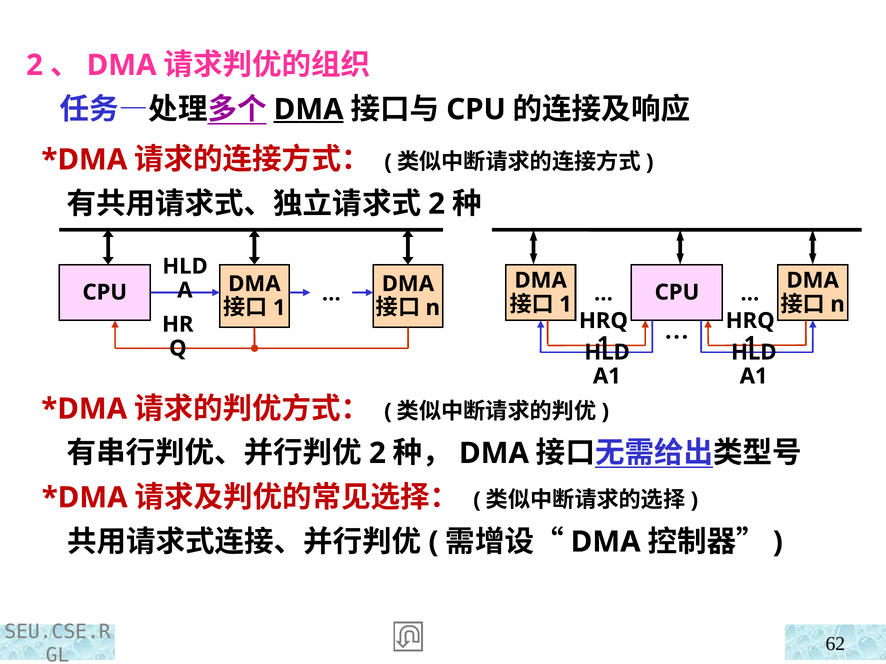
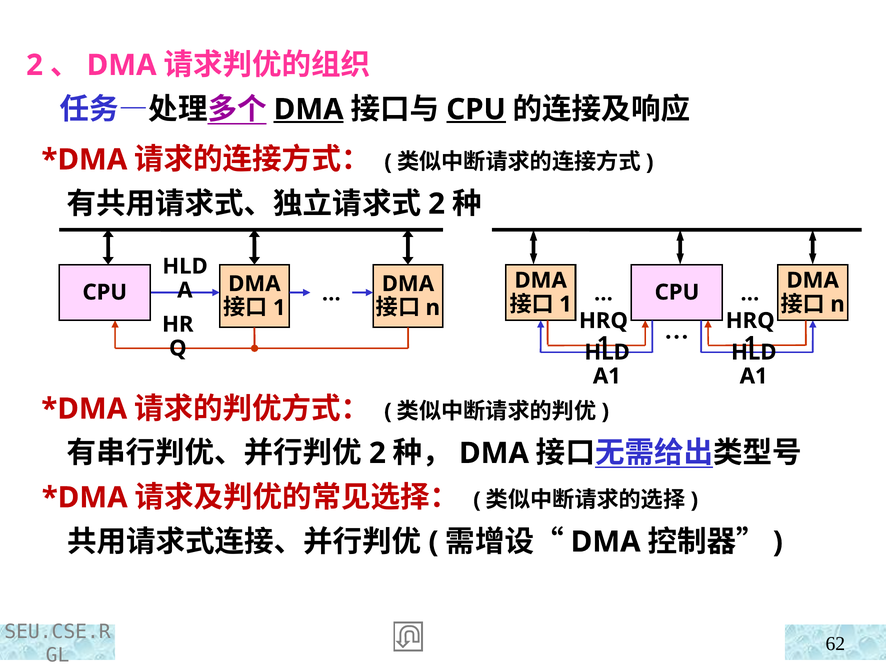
CPU at (476, 110) underline: none -> present
